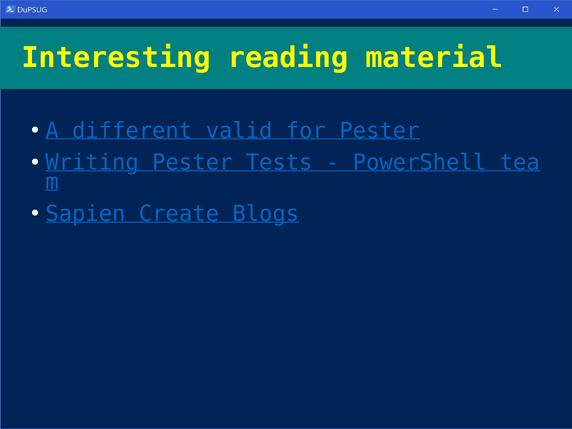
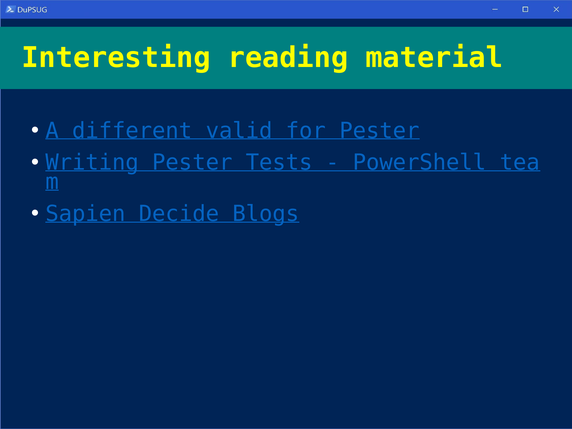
Create: Create -> Decide
